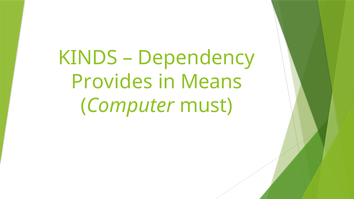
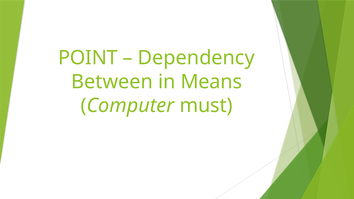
KINDS: KINDS -> POINT
Provides: Provides -> Between
